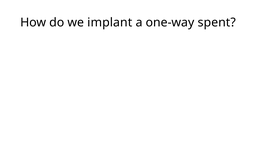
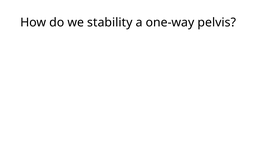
implant: implant -> stability
spent: spent -> pelvis
